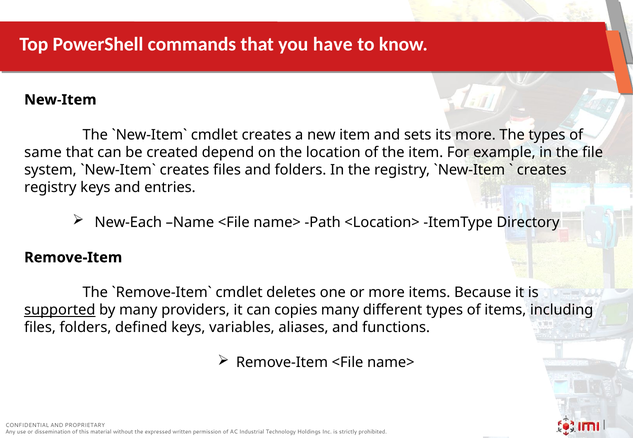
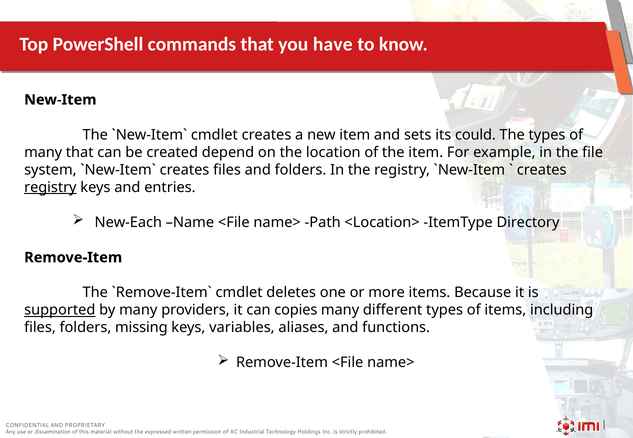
its more: more -> could
same at (43, 152): same -> many
registry at (50, 187) underline: none -> present
defined: defined -> missing
